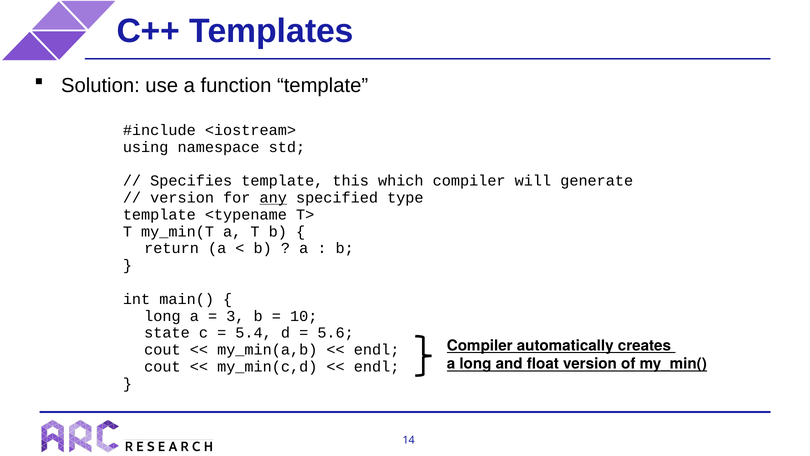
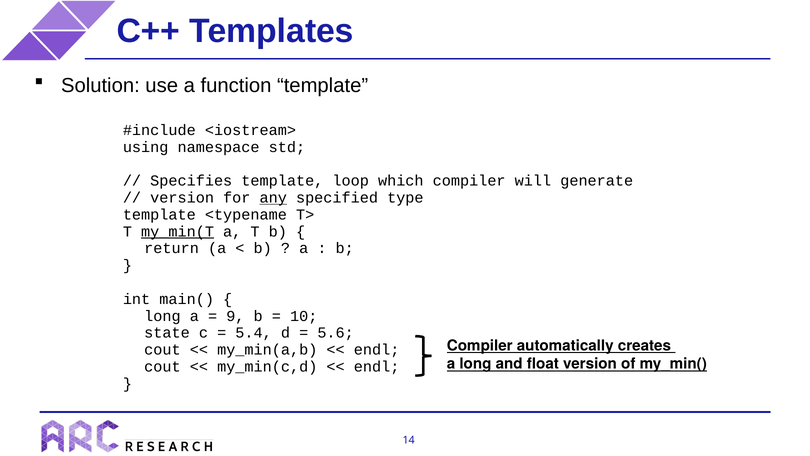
this: this -> loop
my_min(T underline: none -> present
3: 3 -> 9
